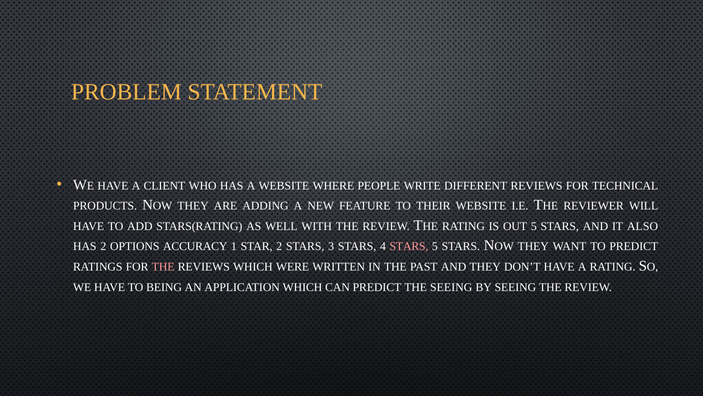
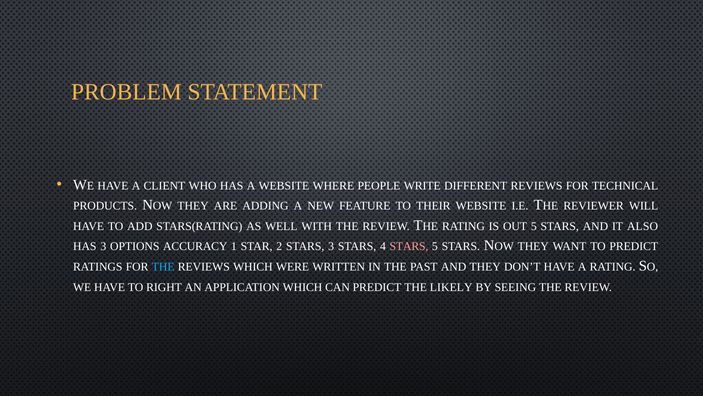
HAS 2: 2 -> 3
THE at (163, 266) colour: pink -> light blue
BEING: BEING -> RIGHT
THE SEEING: SEEING -> LIKELY
